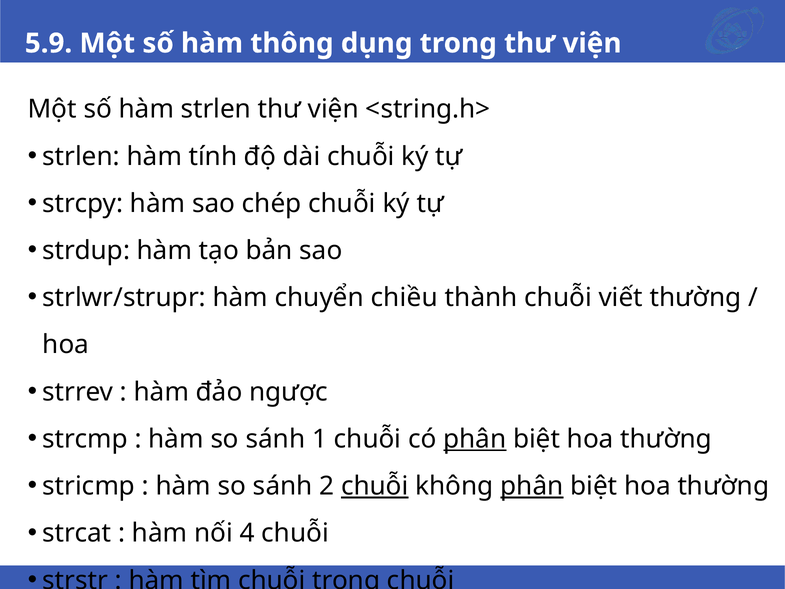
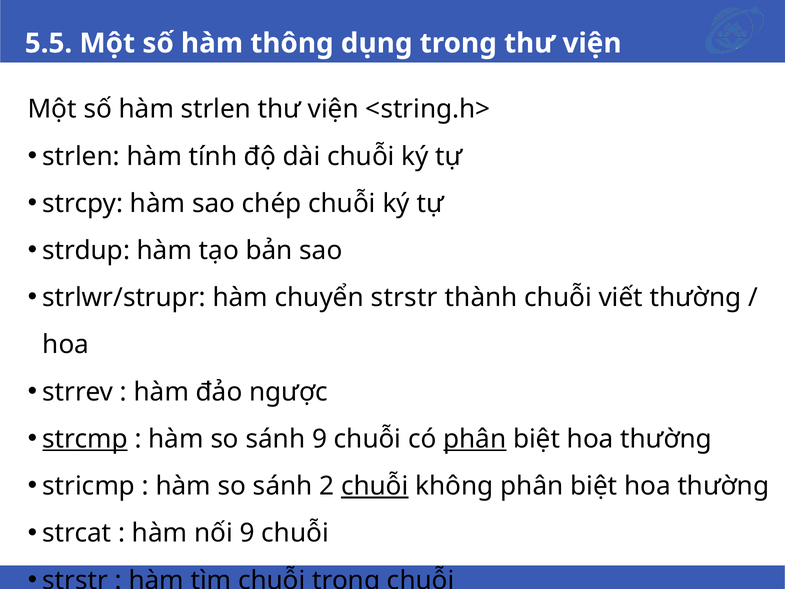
5.9: 5.9 -> 5.5
chuyển chiều: chiều -> strstr
strcmp underline: none -> present
sánh 1: 1 -> 9
phân at (532, 486) underline: present -> none
nối 4: 4 -> 9
